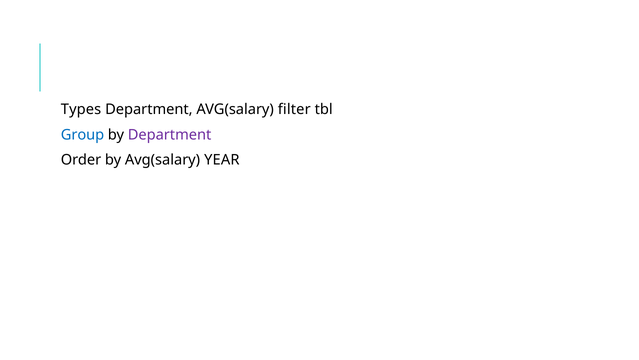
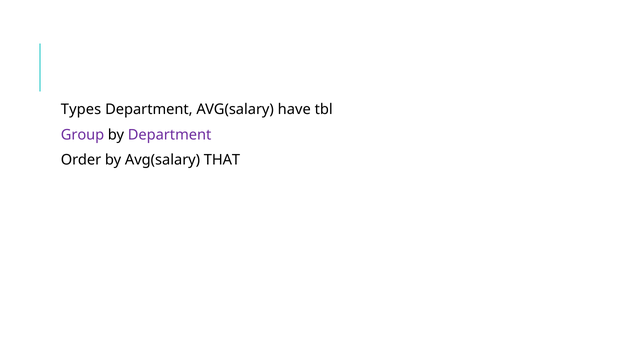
filter: filter -> have
Group colour: blue -> purple
YEAR: YEAR -> THAT
